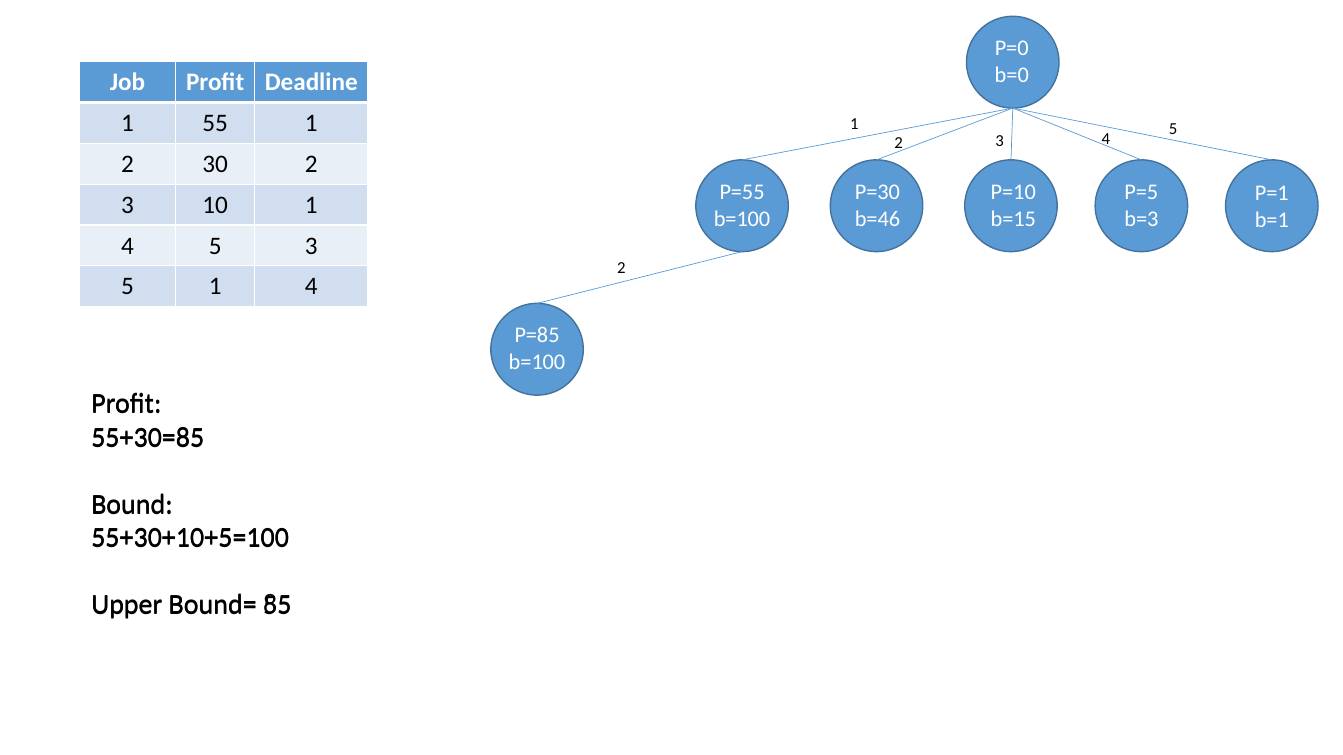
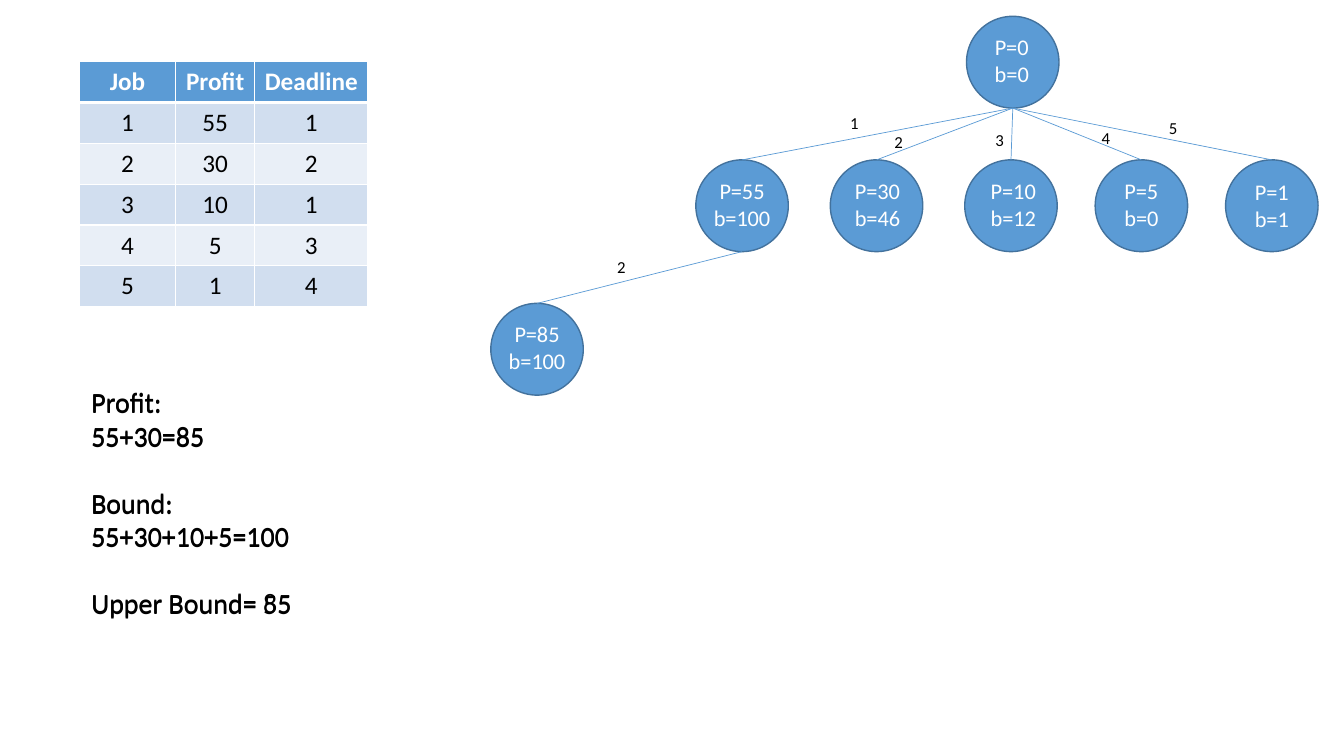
b=15: b=15 -> b=12
b=3 at (1141, 219): b=3 -> b=0
